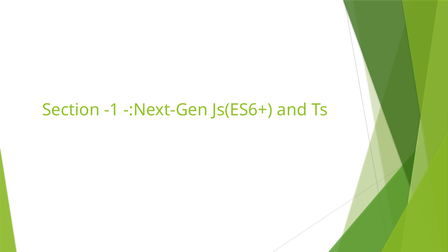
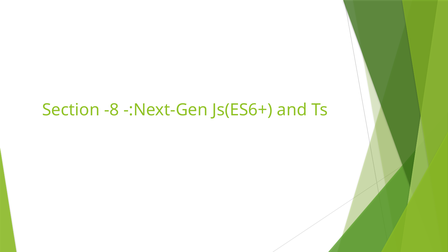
-1: -1 -> -8
